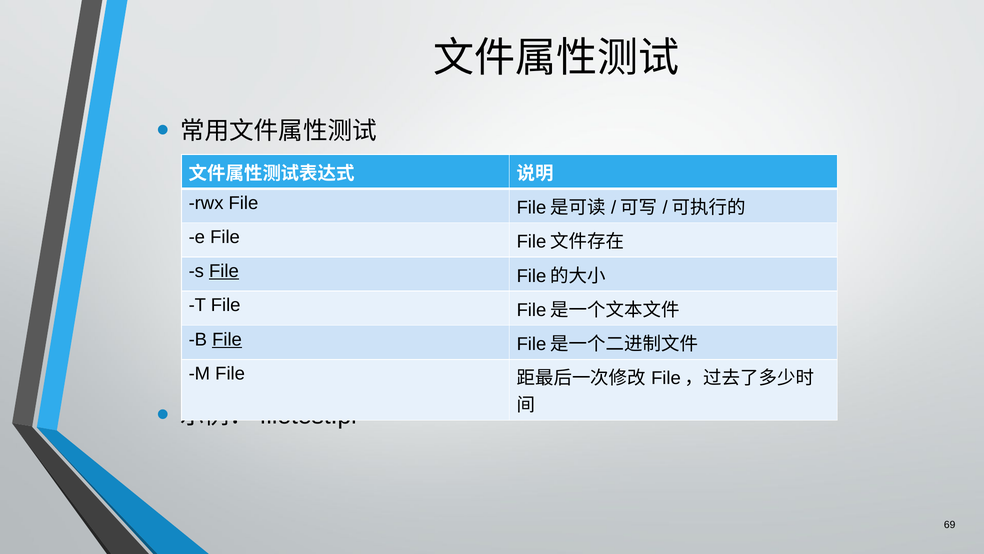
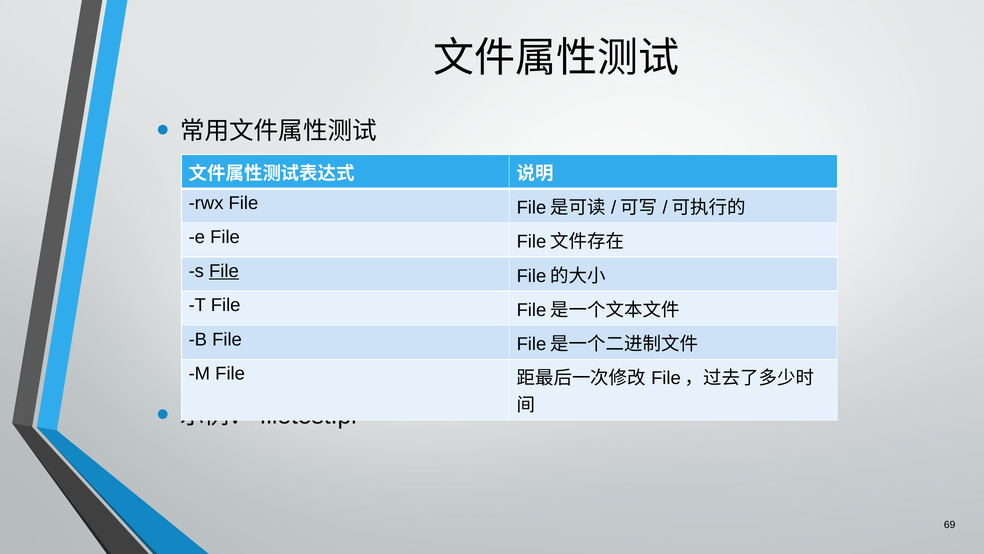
File at (227, 339) underline: present -> none
